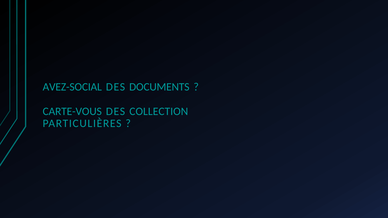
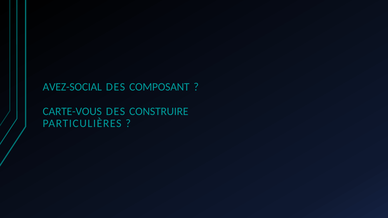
DOCUMENTS: DOCUMENTS -> COMPOSANT
COLLECTION: COLLECTION -> CONSTRUIRE
